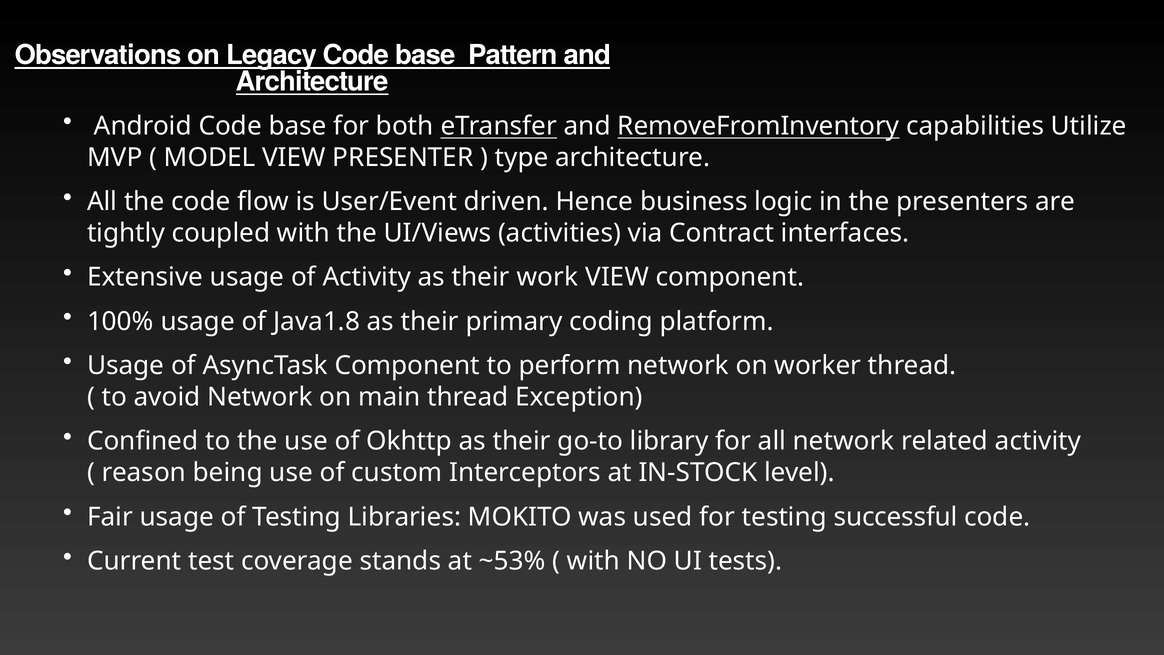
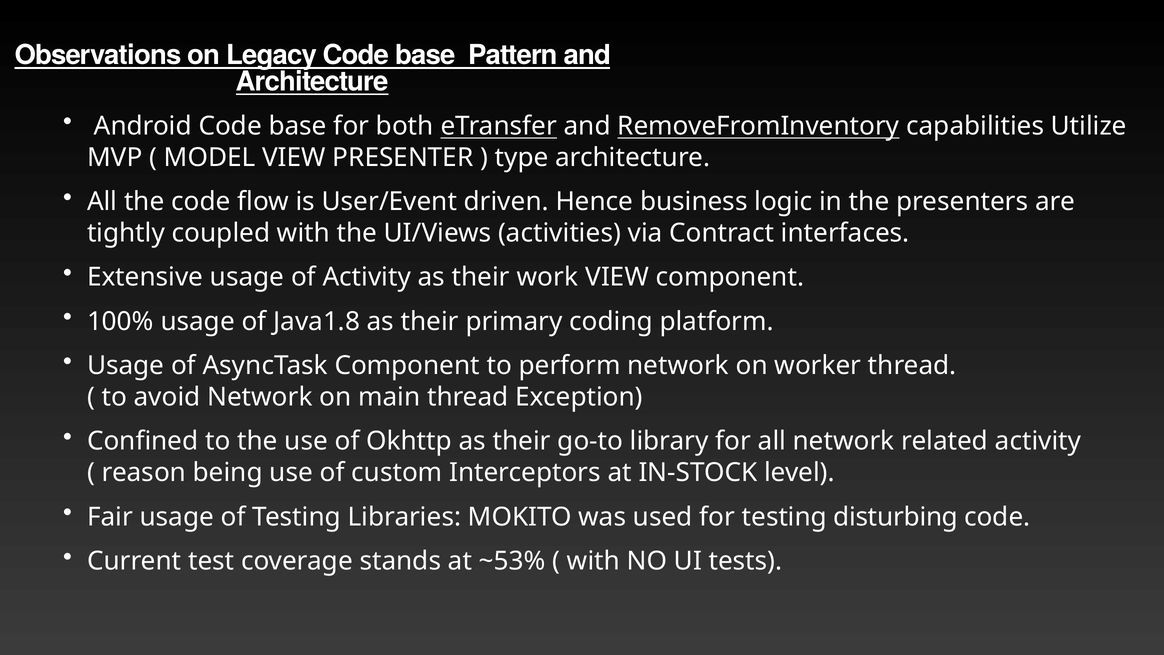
successful: successful -> disturbing
